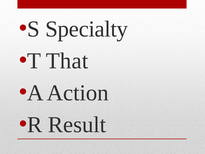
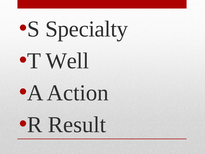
That: That -> Well
